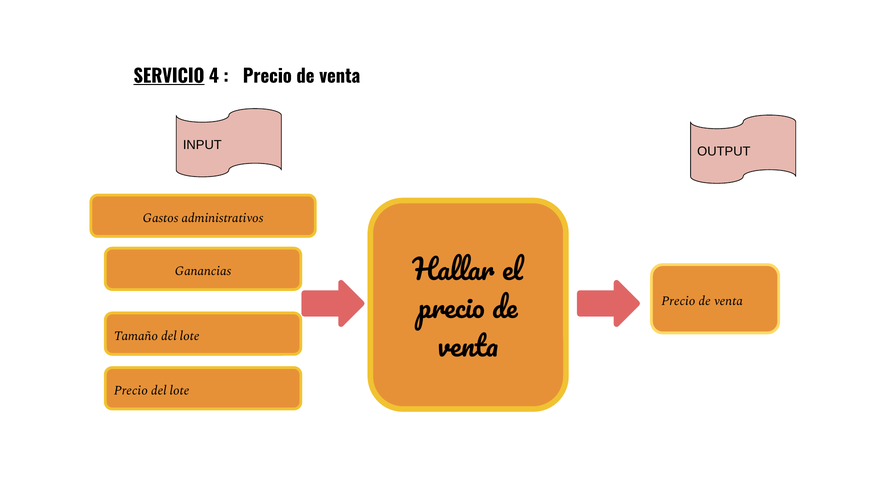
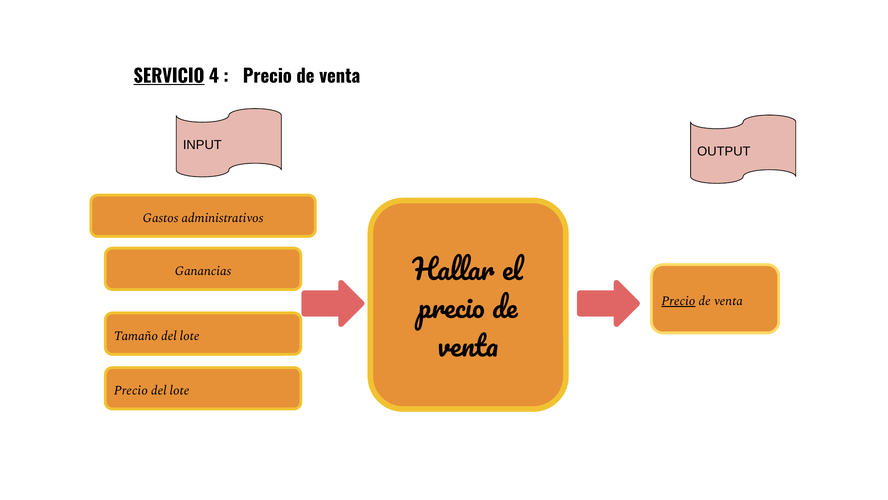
Precio at (678, 301) underline: none -> present
